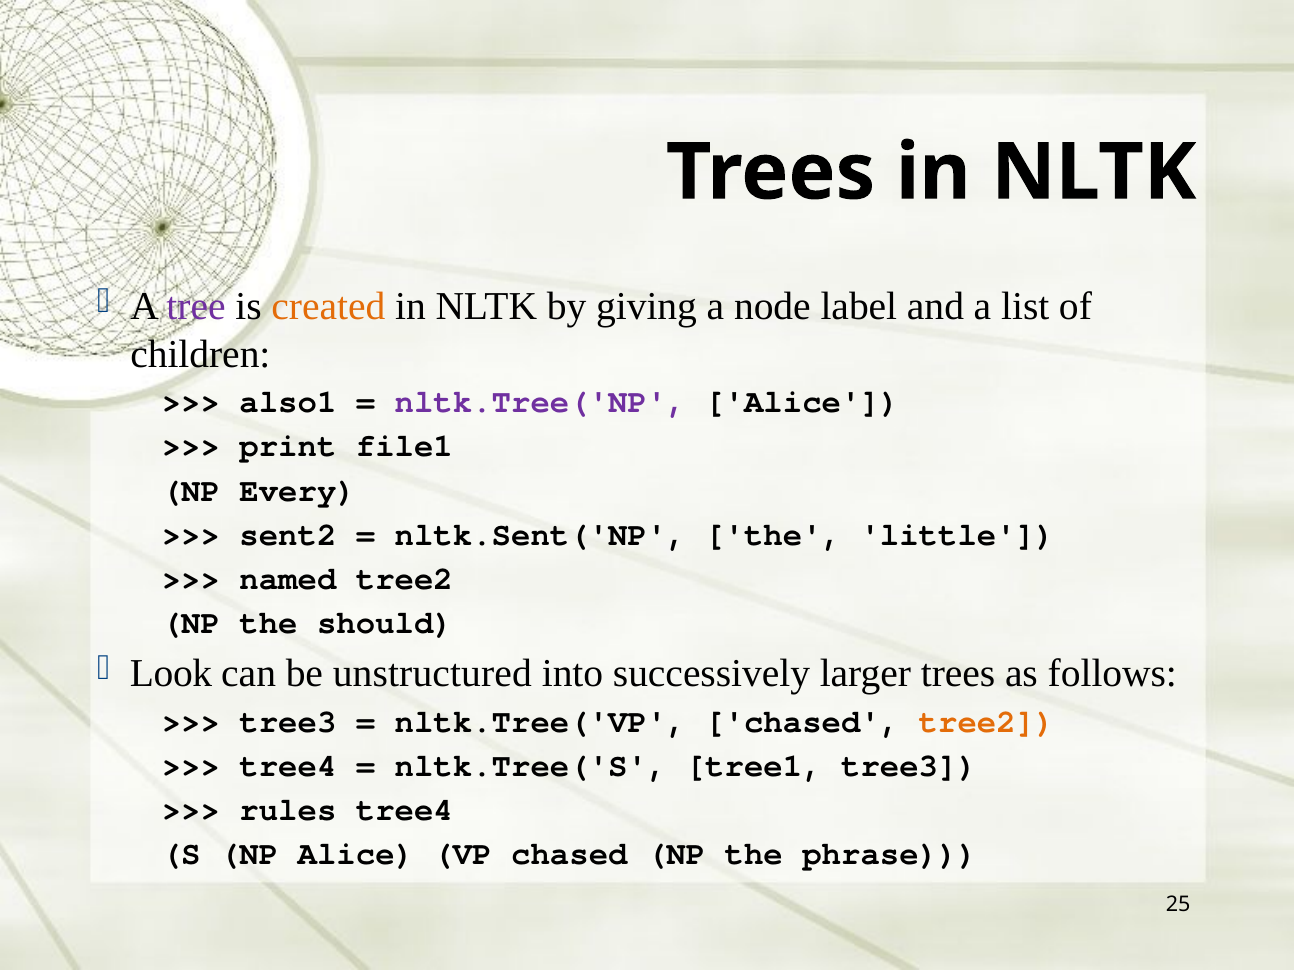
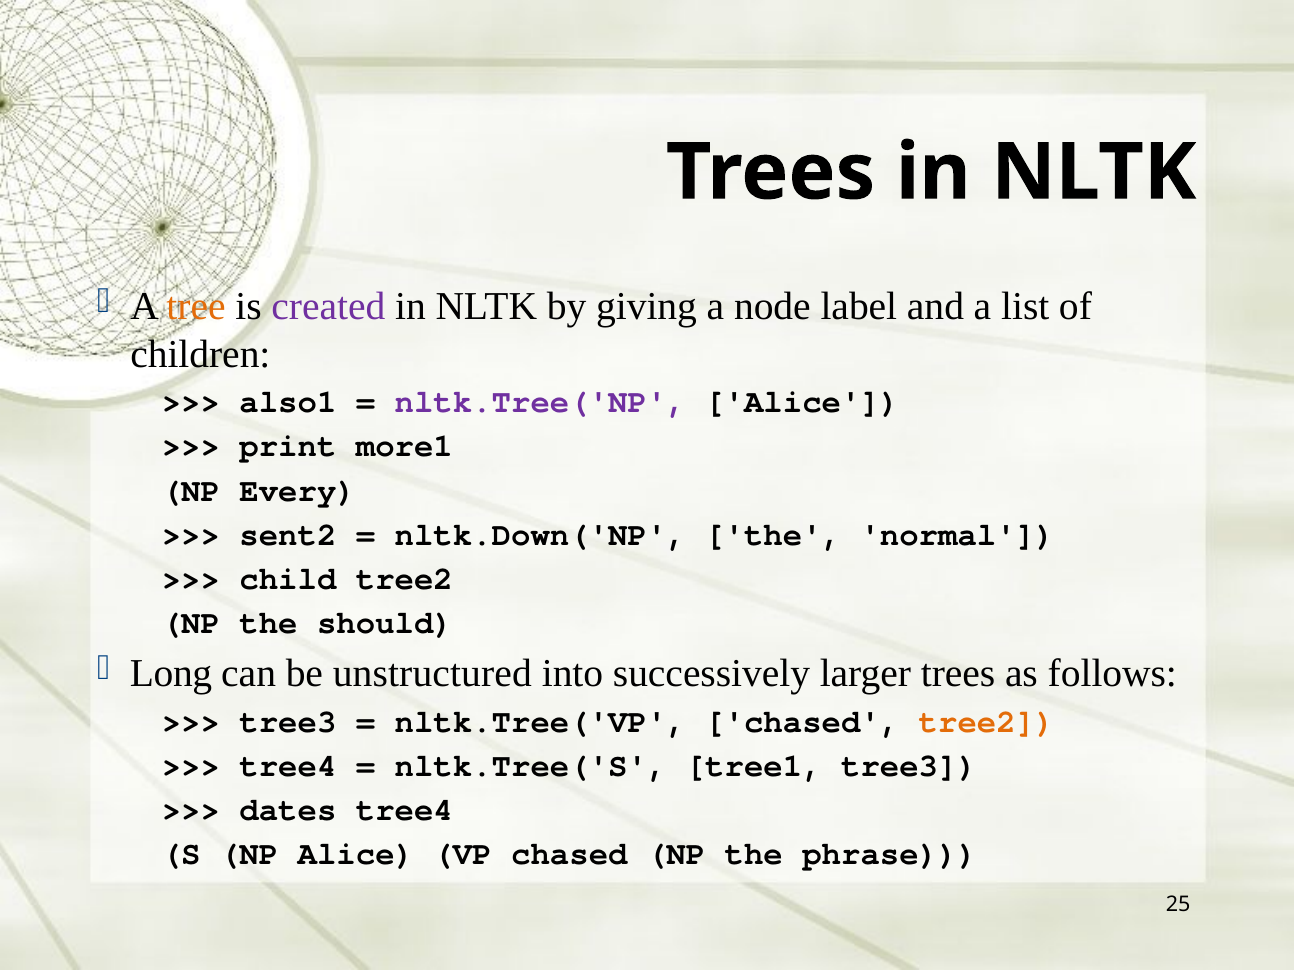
tree colour: purple -> orange
created colour: orange -> purple
file1: file1 -> more1
nltk.Sent('NP: nltk.Sent('NP -> nltk.Down('NP
little: little -> normal
named: named -> child
Look: Look -> Long
rules: rules -> dates
